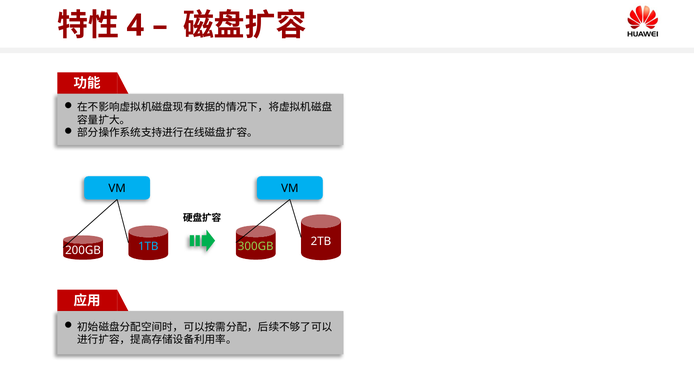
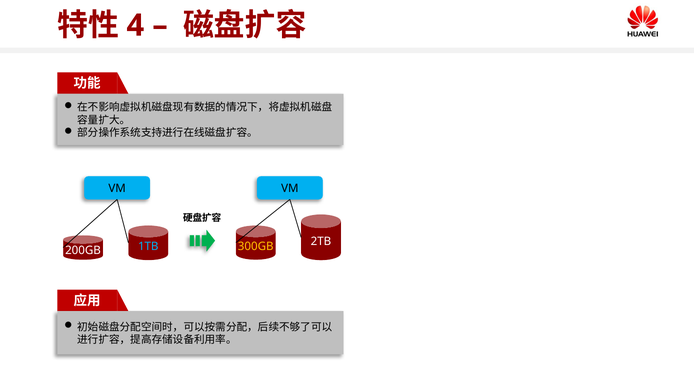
300GB colour: light green -> yellow
